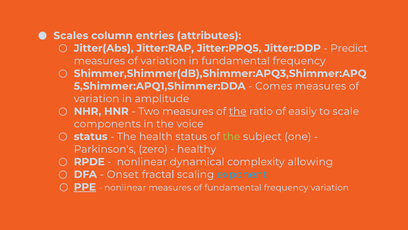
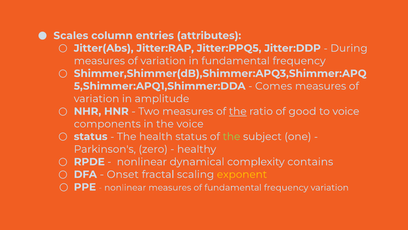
Predict: Predict -> During
easily: easily -> good
to scale: scale -> voice
allowing: allowing -> contains
exponent colour: light blue -> yellow
PPE underline: present -> none
